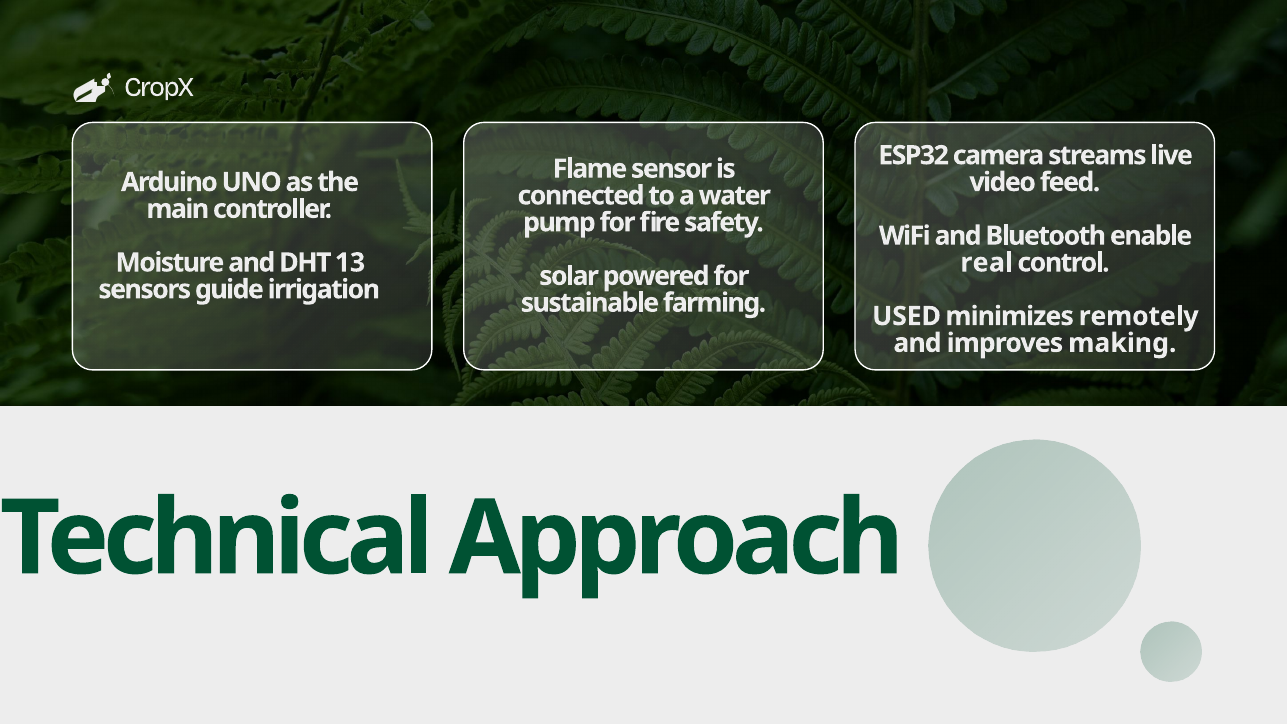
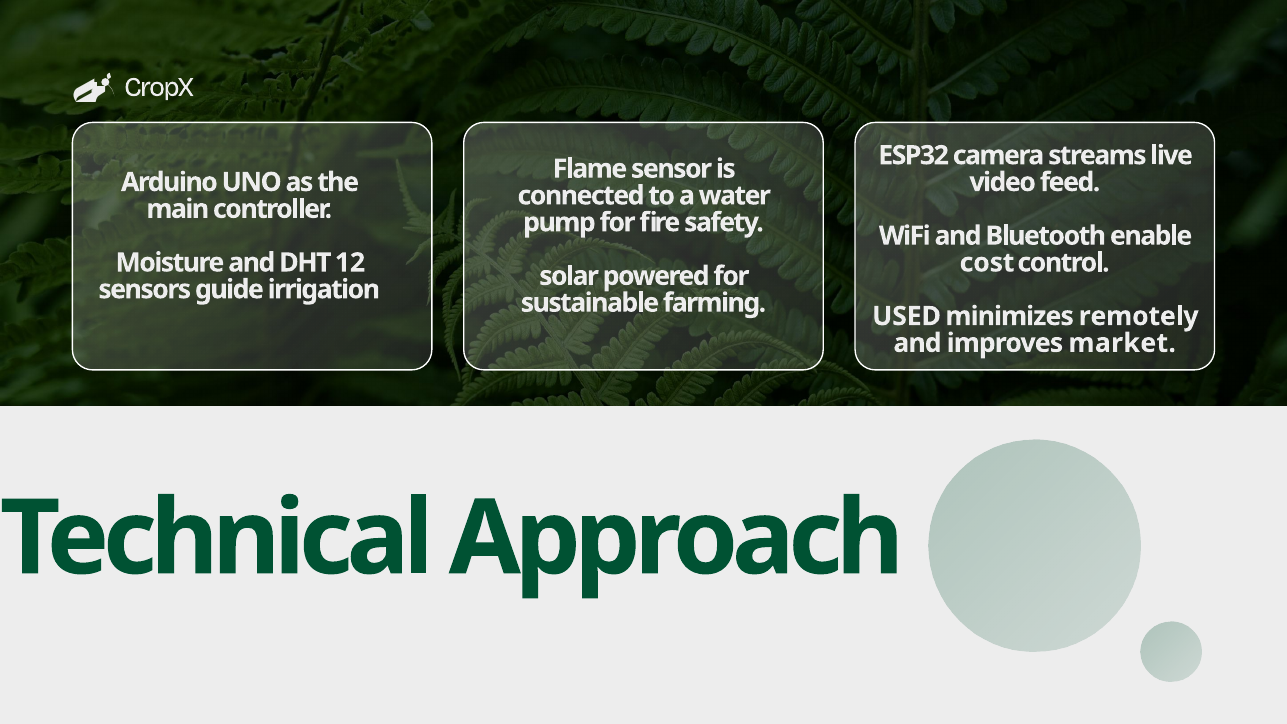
13: 13 -> 12
real: real -> cost
making: making -> market
